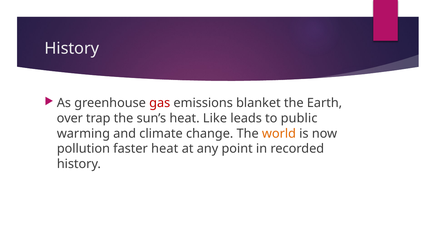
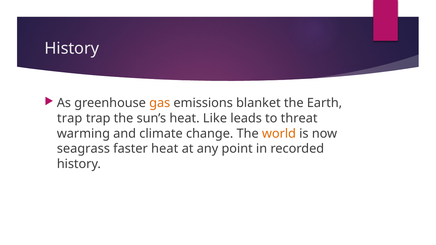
gas colour: red -> orange
over at (70, 118): over -> trap
public: public -> threat
pollution: pollution -> seagrass
